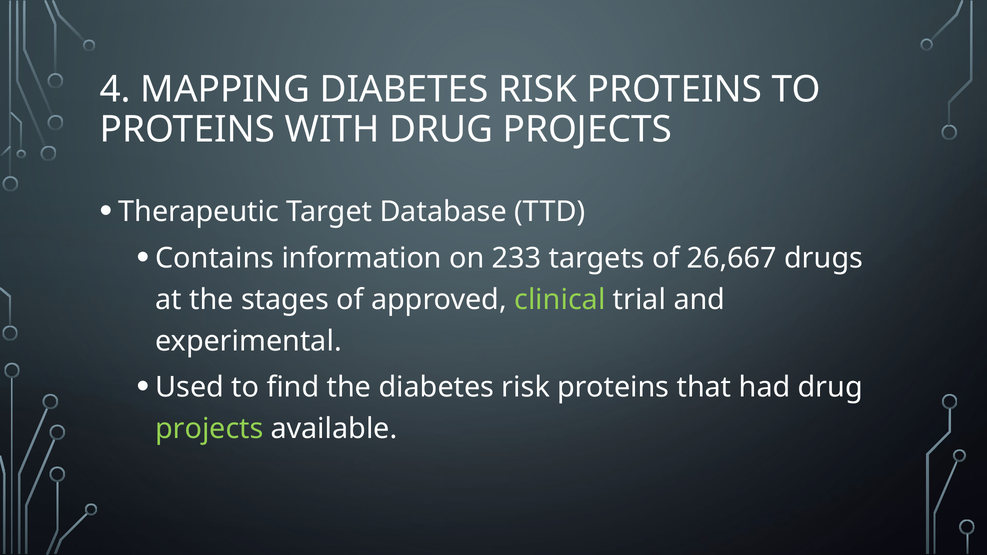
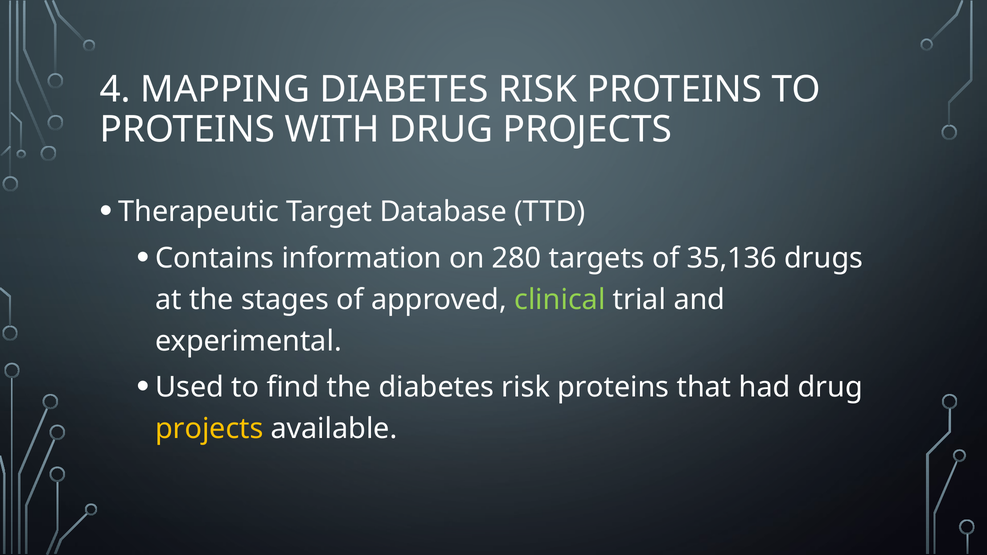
233: 233 -> 280
26,667: 26,667 -> 35,136
projects at (209, 429) colour: light green -> yellow
